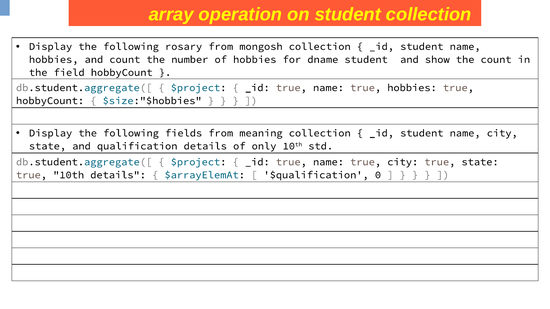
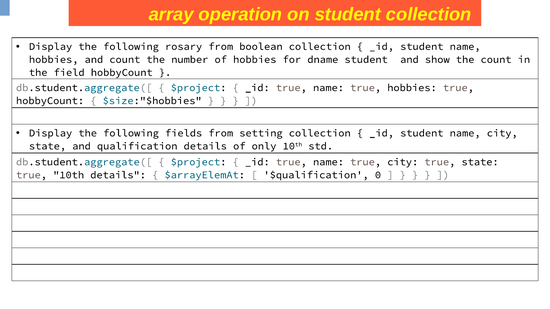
mongosh: mongosh -> boolean
meaning: meaning -> setting
